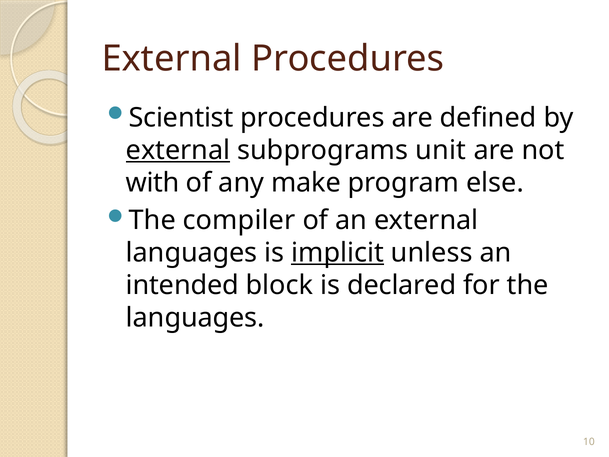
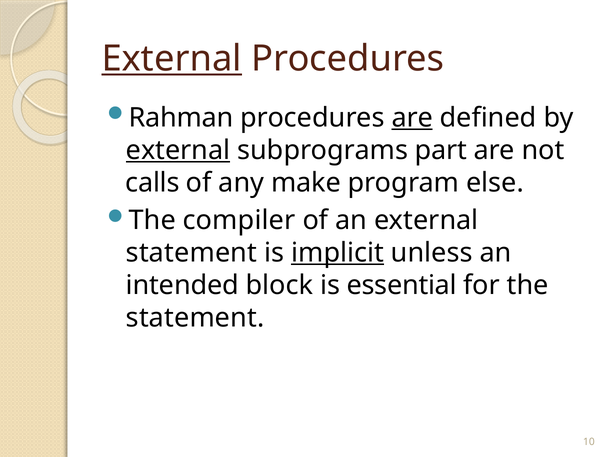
External at (172, 59) underline: none -> present
Scientist: Scientist -> Rahman
are at (412, 118) underline: none -> present
unit: unit -> part
with: with -> calls
languages at (192, 253): languages -> statement
declared: declared -> essential
languages at (195, 318): languages -> statement
